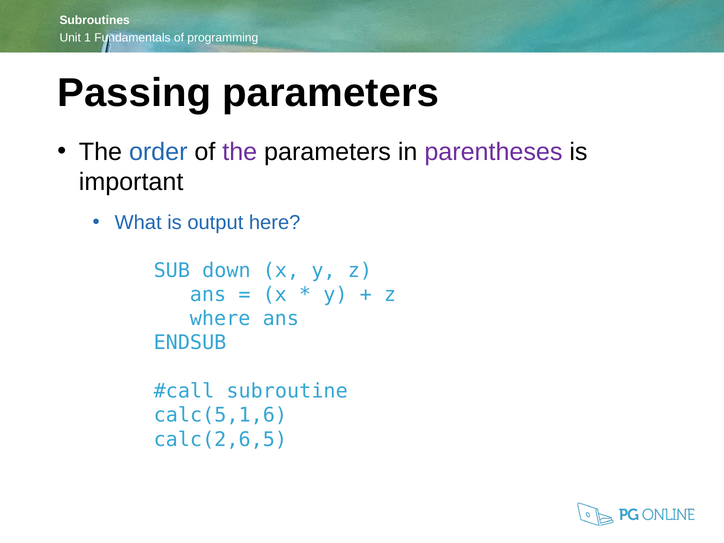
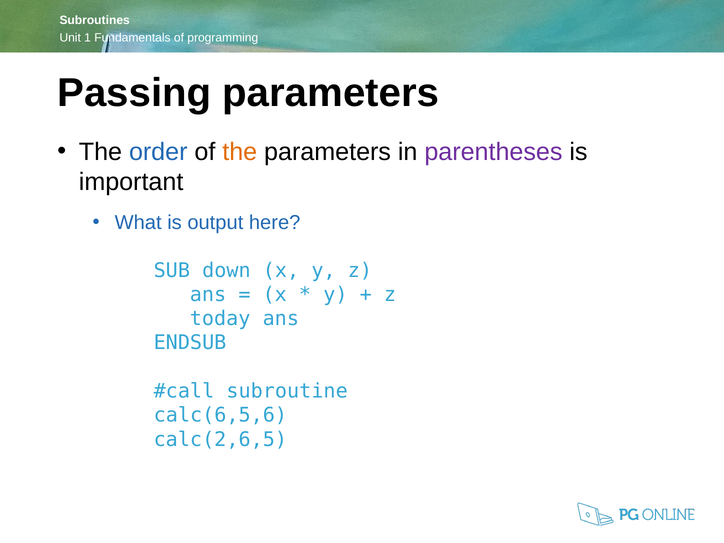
the at (240, 152) colour: purple -> orange
where: where -> today
calc(5,1,6: calc(5,1,6 -> calc(6,5,6
